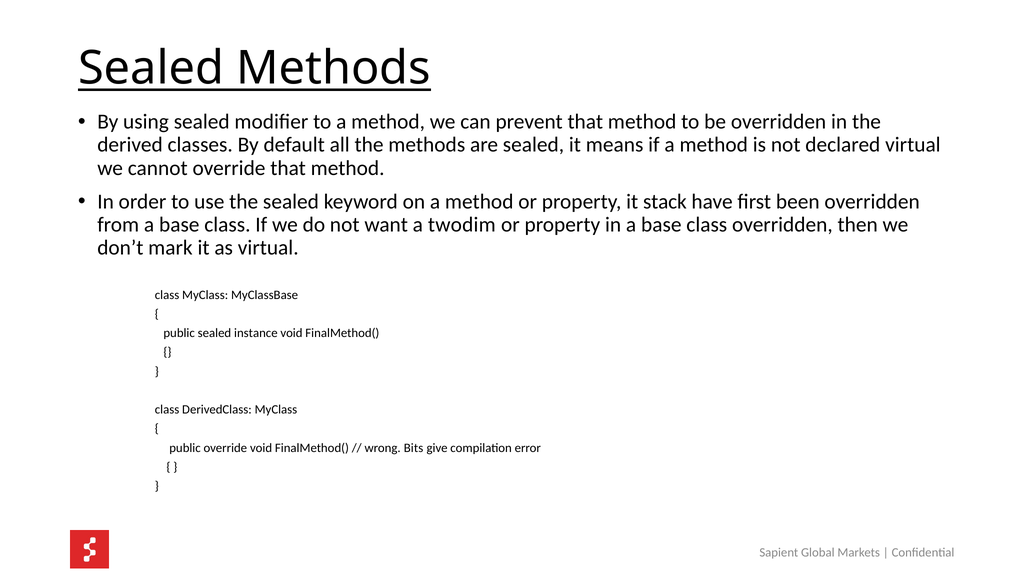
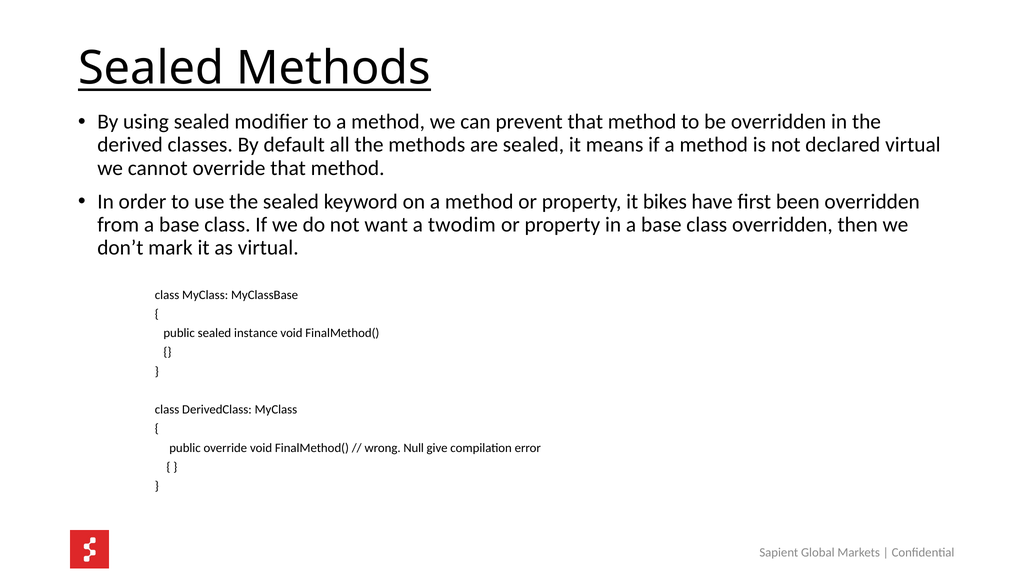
stack: stack -> bikes
Bits: Bits -> Null
